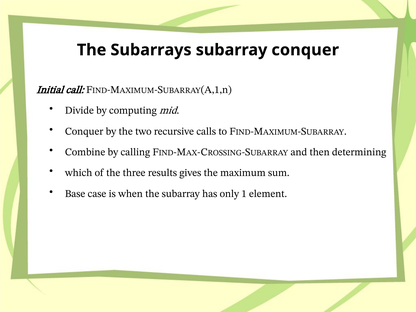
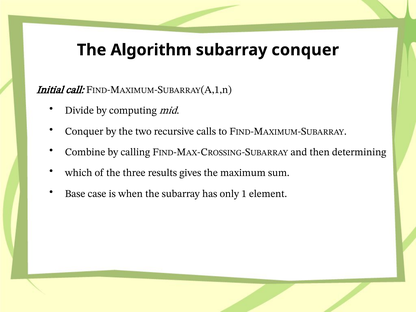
Subarrays: Subarrays -> Algorithm
